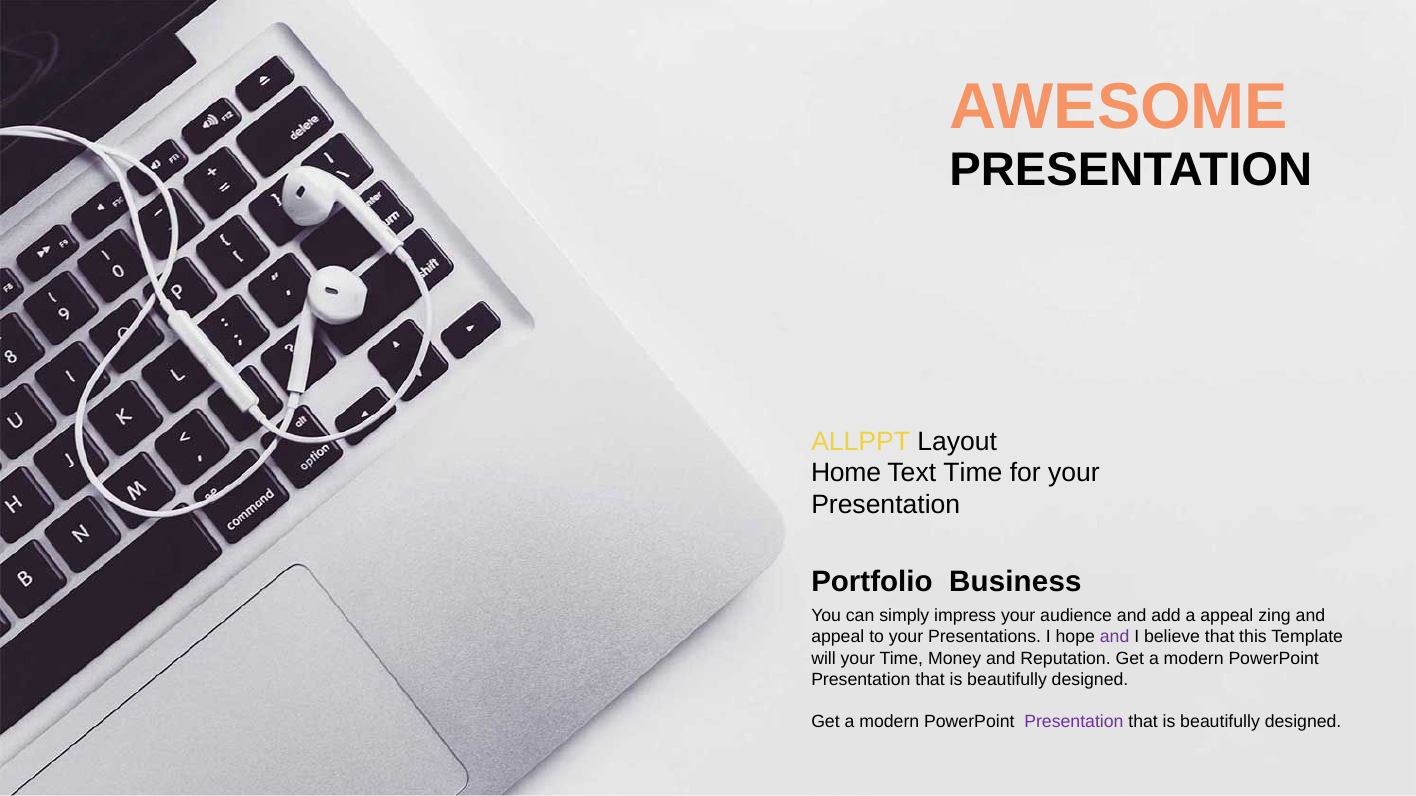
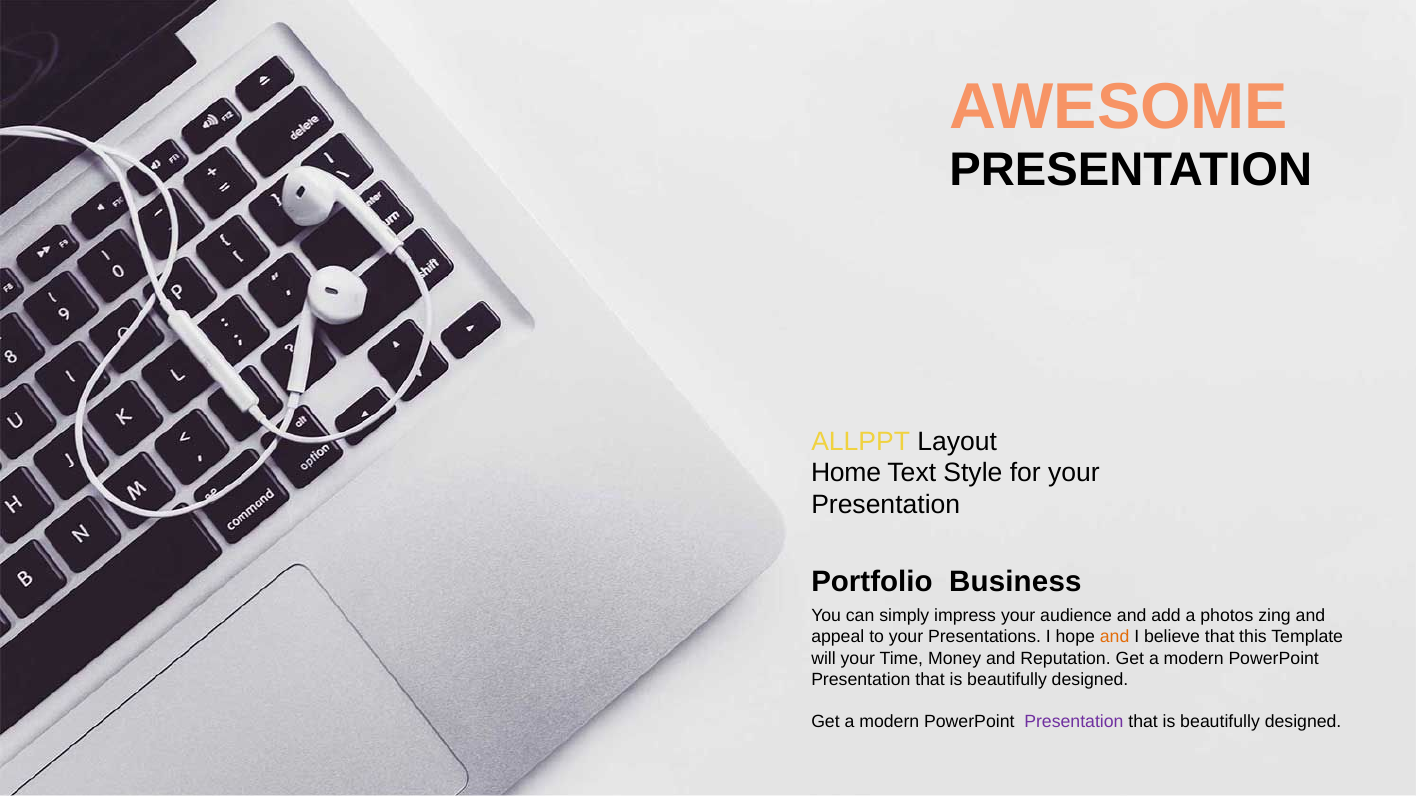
Text Time: Time -> Style
a appeal: appeal -> photos
and at (1115, 638) colour: purple -> orange
